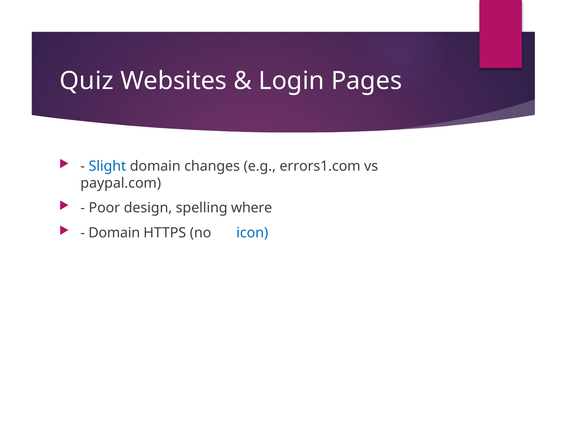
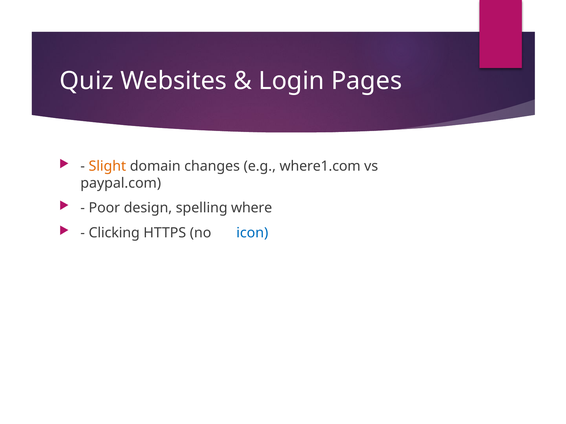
Slight colour: blue -> orange
errors1.com: errors1.com -> where1.com
Domain at (114, 233): Domain -> Clicking
